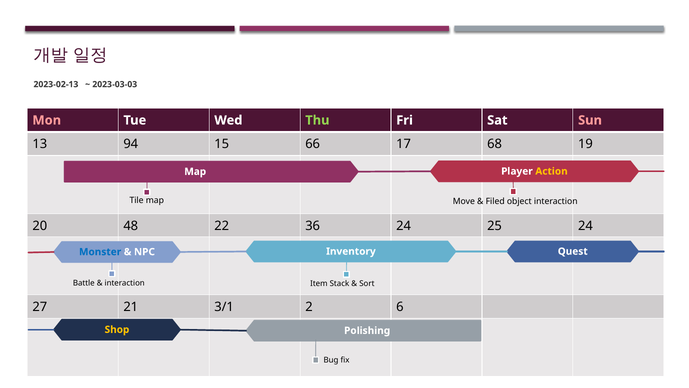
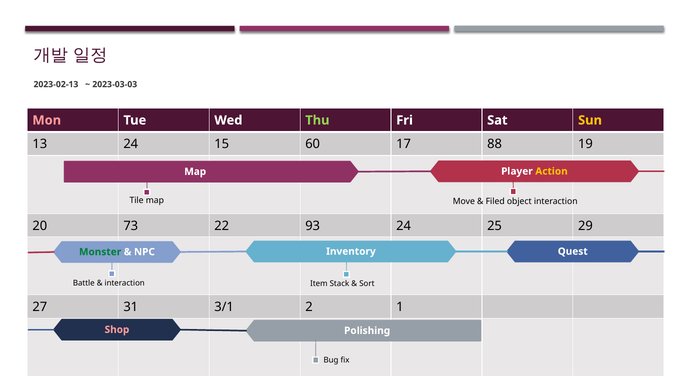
Sun colour: pink -> yellow
13 94: 94 -> 24
66: 66 -> 60
68: 68 -> 88
48: 48 -> 73
36: 36 -> 93
25 24: 24 -> 29
Monster colour: blue -> green
21: 21 -> 31
6: 6 -> 1
Shop colour: yellow -> pink
